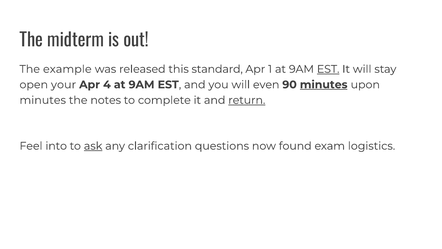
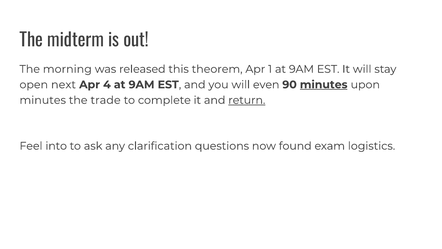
example: example -> morning
standard: standard -> theorem
EST at (328, 69) underline: present -> none
your: your -> next
notes: notes -> trade
ask underline: present -> none
